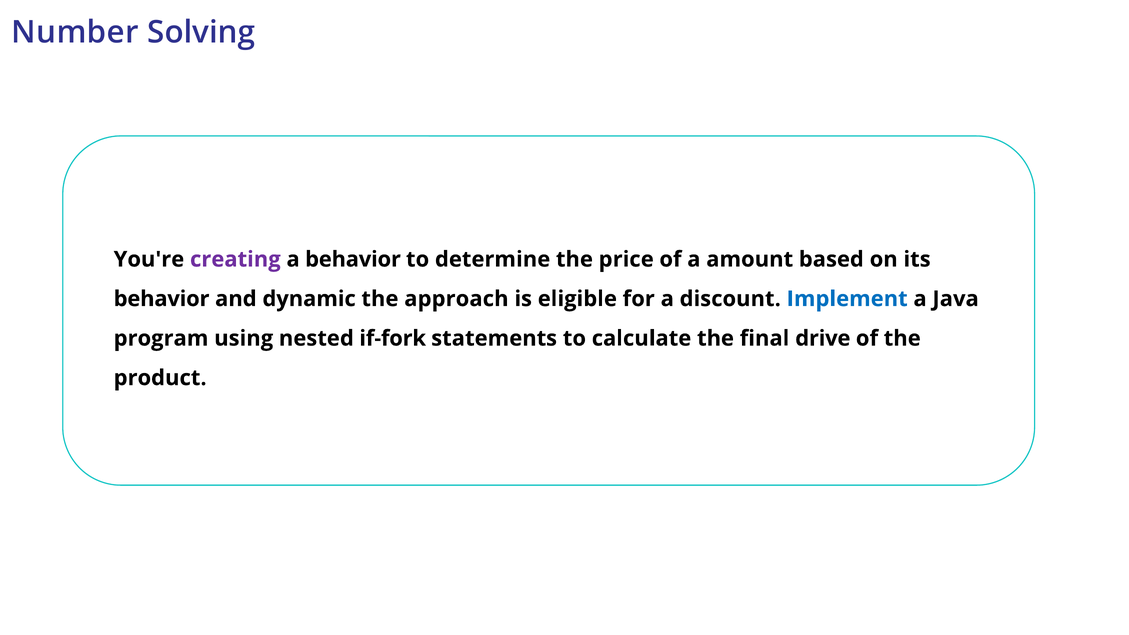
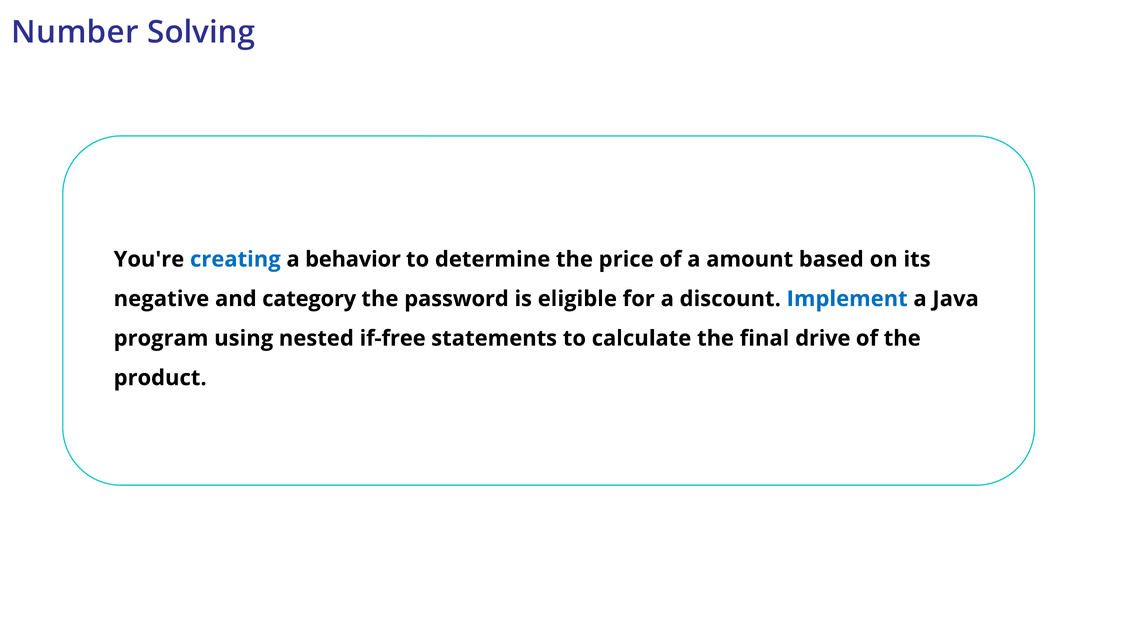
creating colour: purple -> blue
behavior at (162, 299): behavior -> negative
dynamic: dynamic -> category
approach: approach -> password
if-fork: if-fork -> if-free
